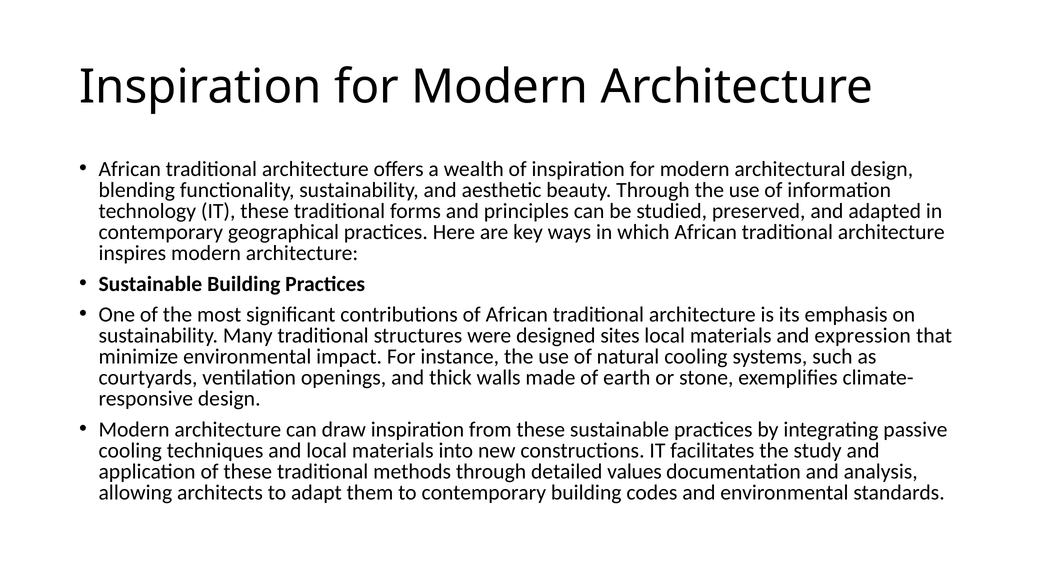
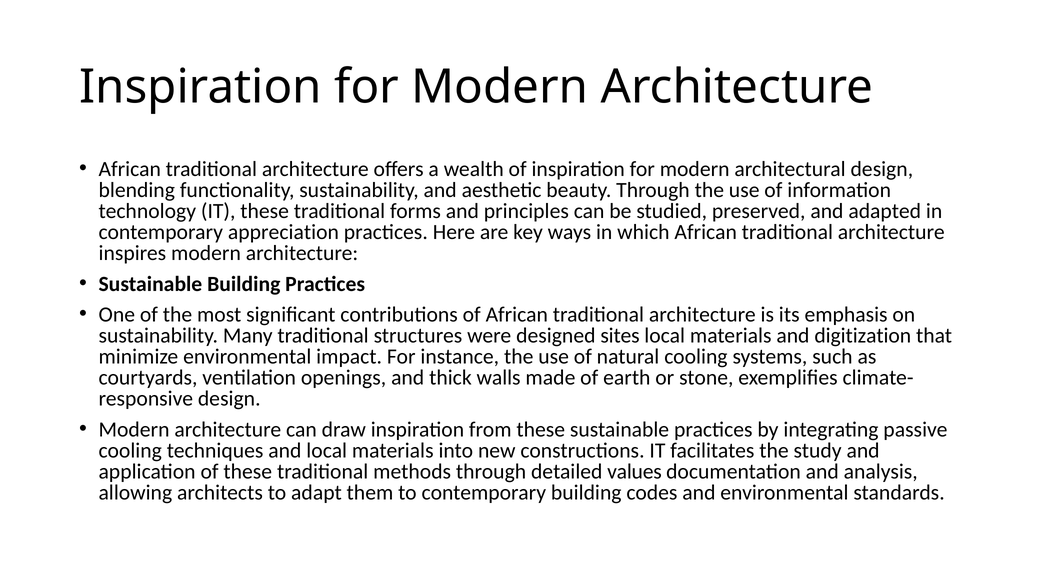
geographical: geographical -> appreciation
expression: expression -> digitization
